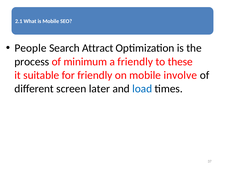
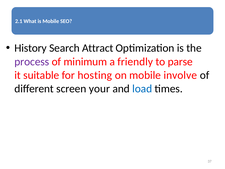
People: People -> History
process colour: black -> purple
these: these -> parse
for friendly: friendly -> hosting
later: later -> your
